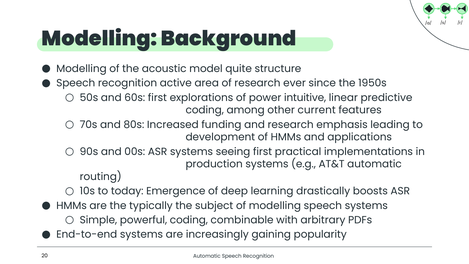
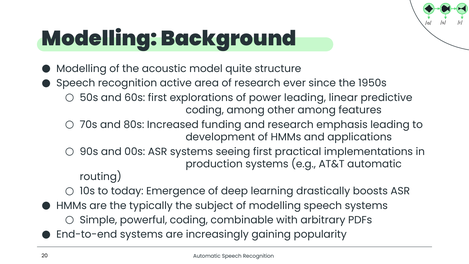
power intuitive: intuitive -> leading
other current: current -> among
